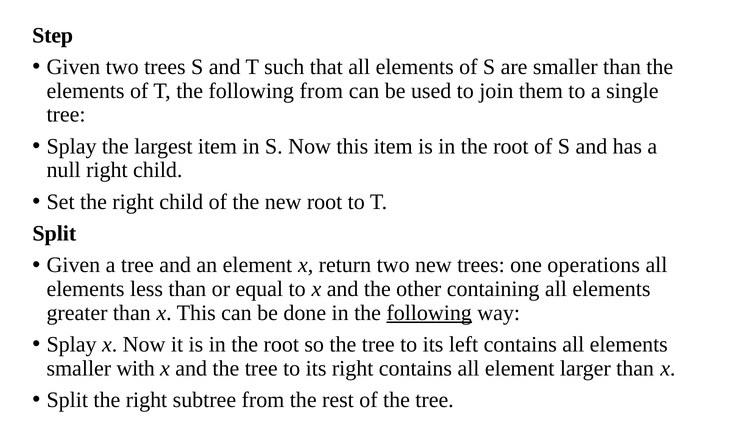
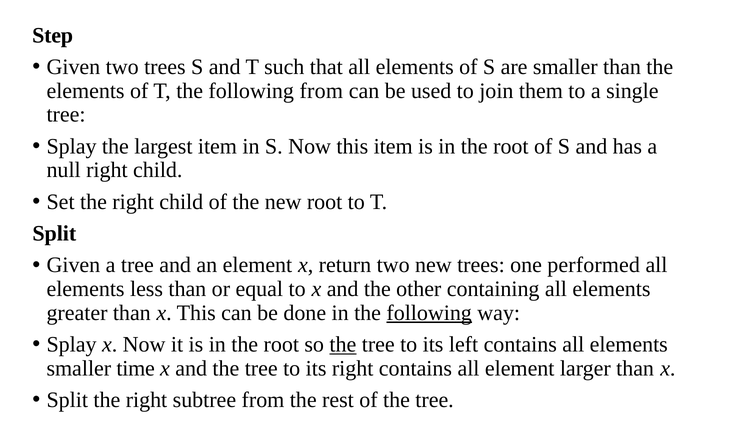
operations: operations -> performed
the at (343, 344) underline: none -> present
with: with -> time
